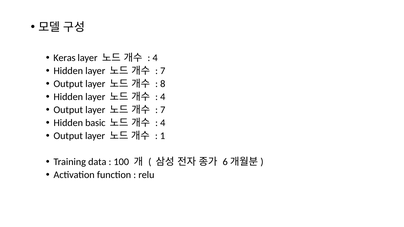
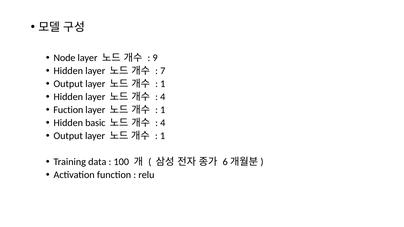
Keras: Keras -> Node
4 at (155, 58): 4 -> 9
8 at (163, 84): 8 -> 1
Output at (68, 110): Output -> Fuction
7 at (163, 110): 7 -> 1
